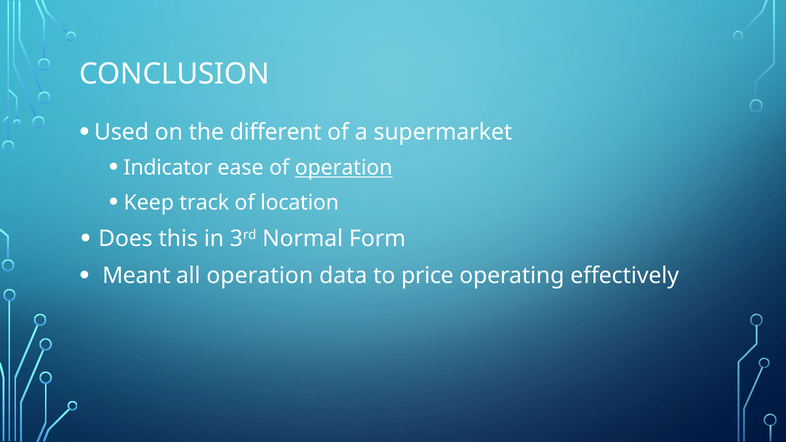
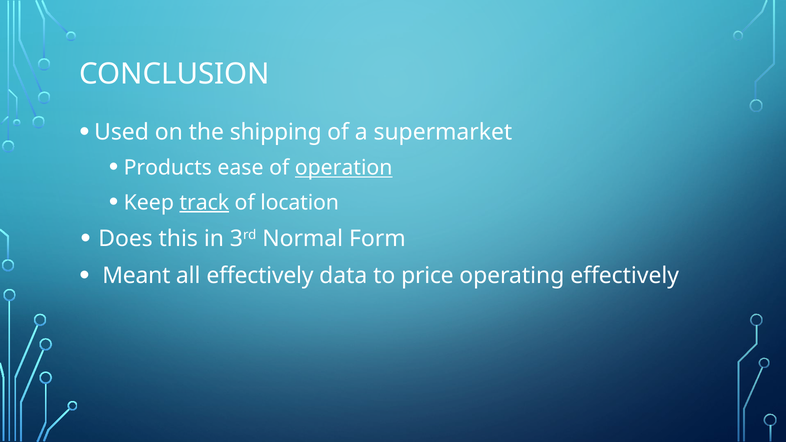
different: different -> shipping
Indicator: Indicator -> Products
track underline: none -> present
all operation: operation -> effectively
